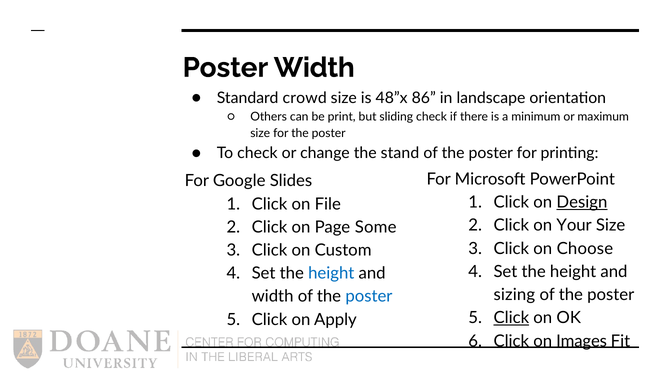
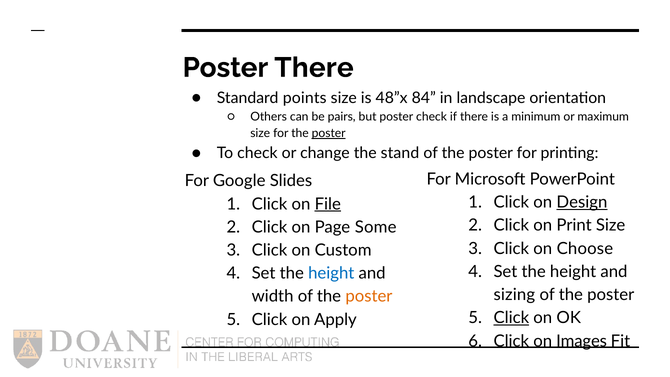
Poster Width: Width -> There
crowd: crowd -> points
86: 86 -> 84
print: print -> pairs
but sliding: sliding -> poster
poster at (329, 133) underline: none -> present
File underline: none -> present
Your: Your -> Print
poster at (369, 296) colour: blue -> orange
